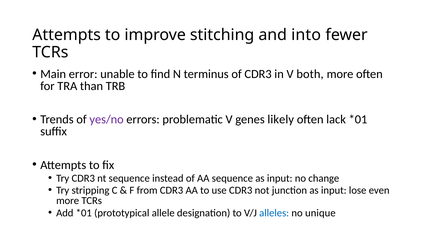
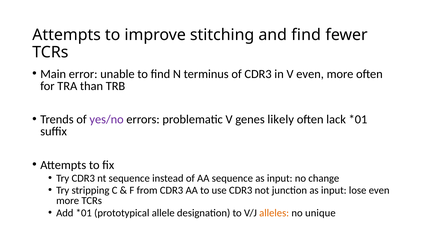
and into: into -> find
V both: both -> even
alleles colour: blue -> orange
